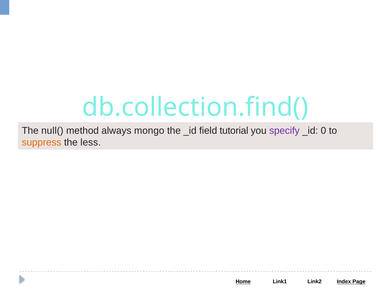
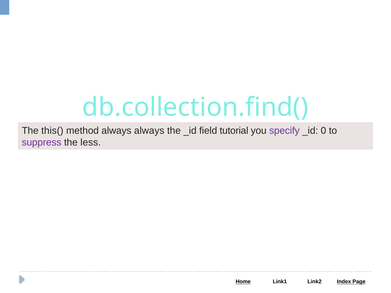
null(: null( -> this(
always mongo: mongo -> always
suppress colour: orange -> purple
